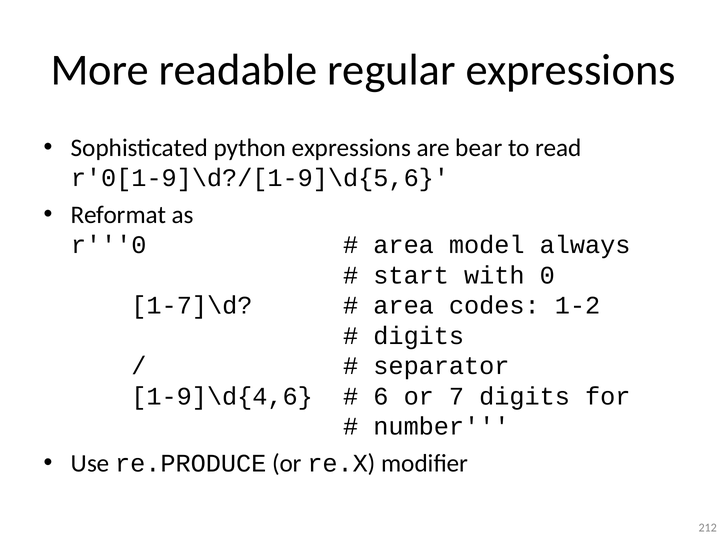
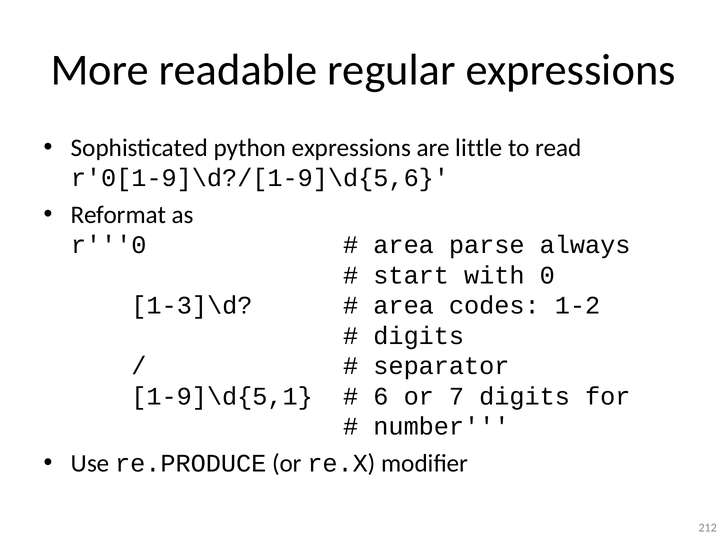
bear: bear -> little
model: model -> parse
1-7]\d: 1-7]\d -> 1-3]\d
1-9]\d{4,6: 1-9]\d{4,6 -> 1-9]\d{5,1
